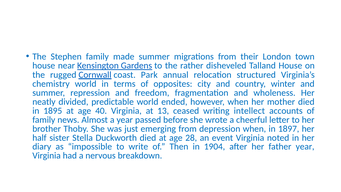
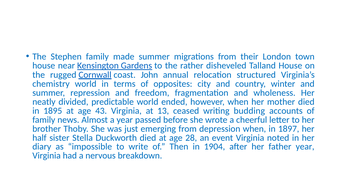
Park: Park -> John
40: 40 -> 43
intellect: intellect -> budding
